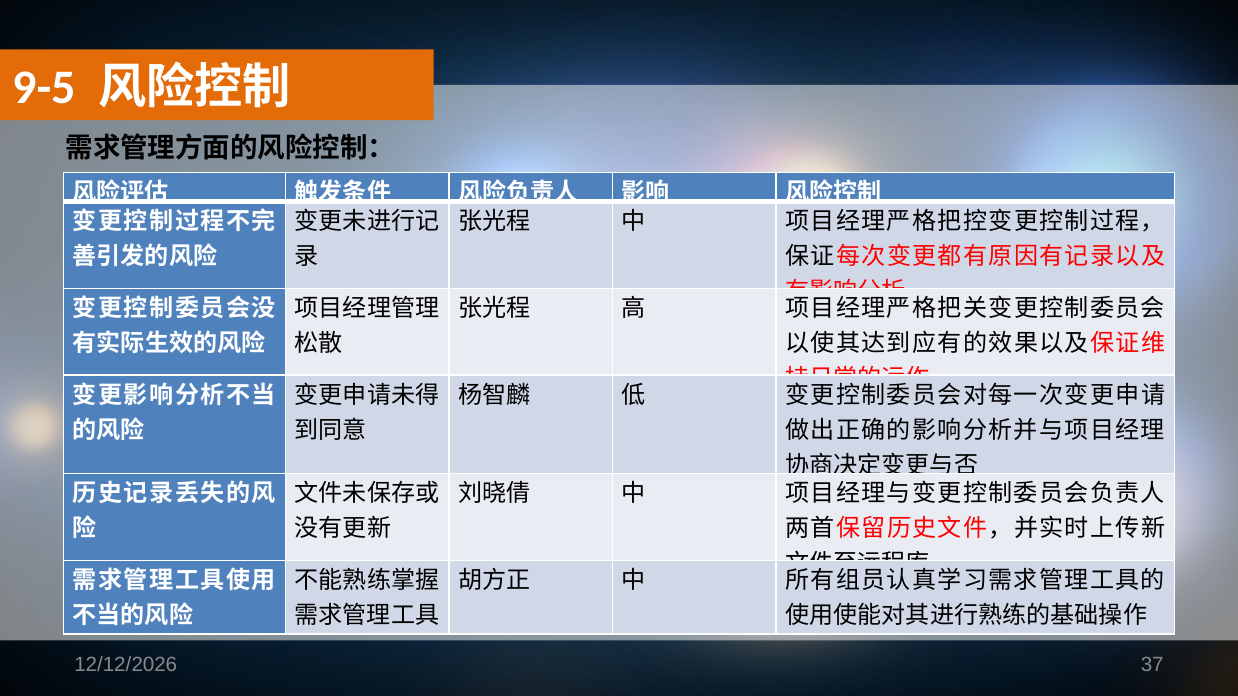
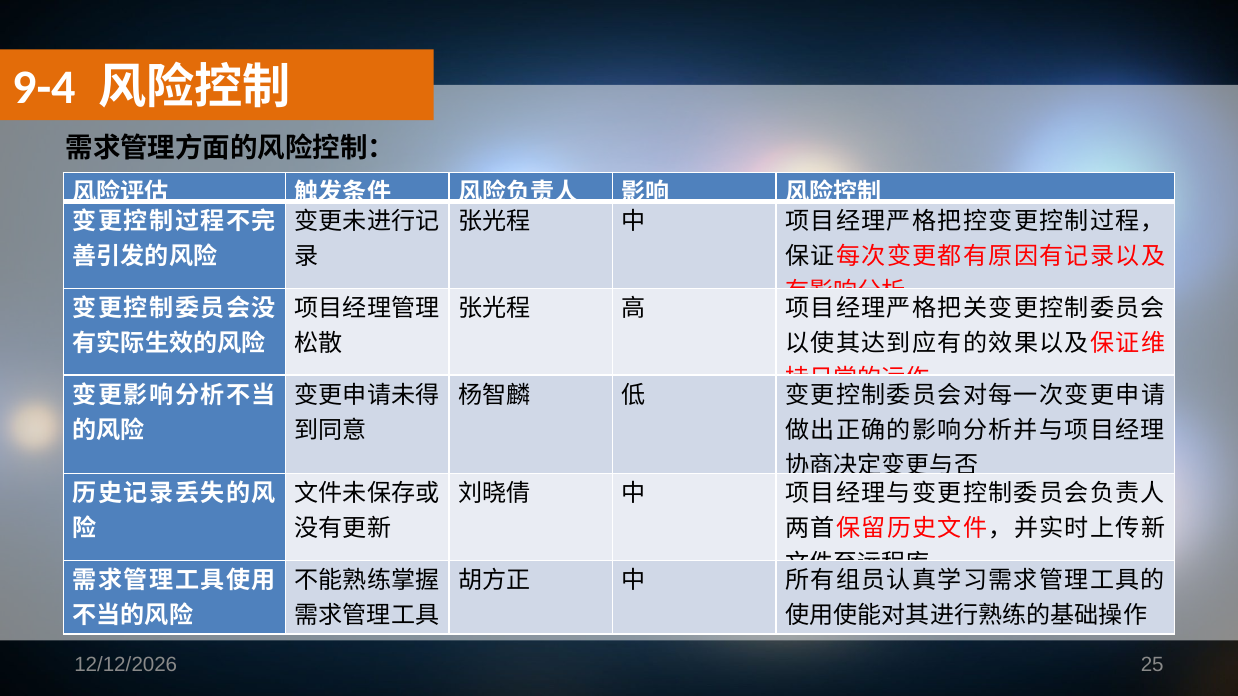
9-5: 9-5 -> 9-4
37: 37 -> 25
